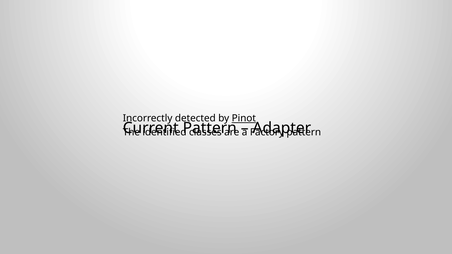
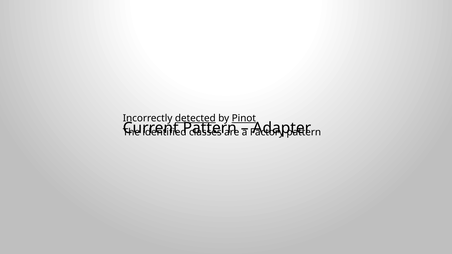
detected underline: none -> present
